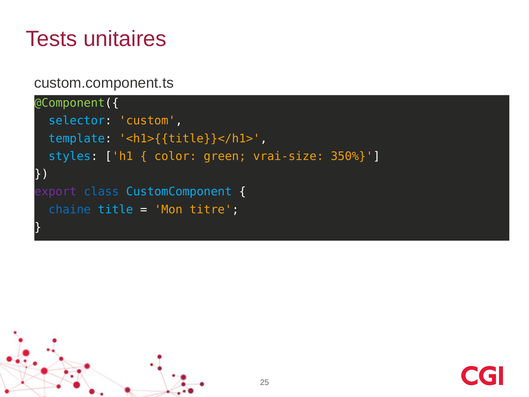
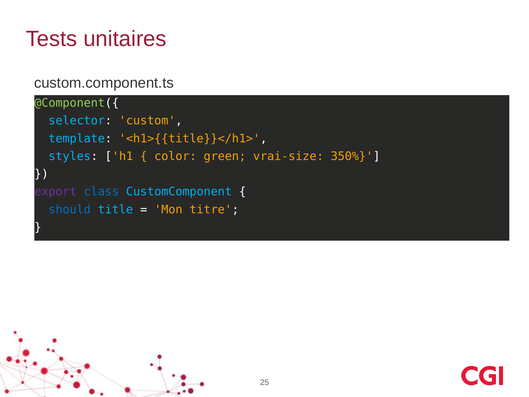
chaine: chaine -> should
